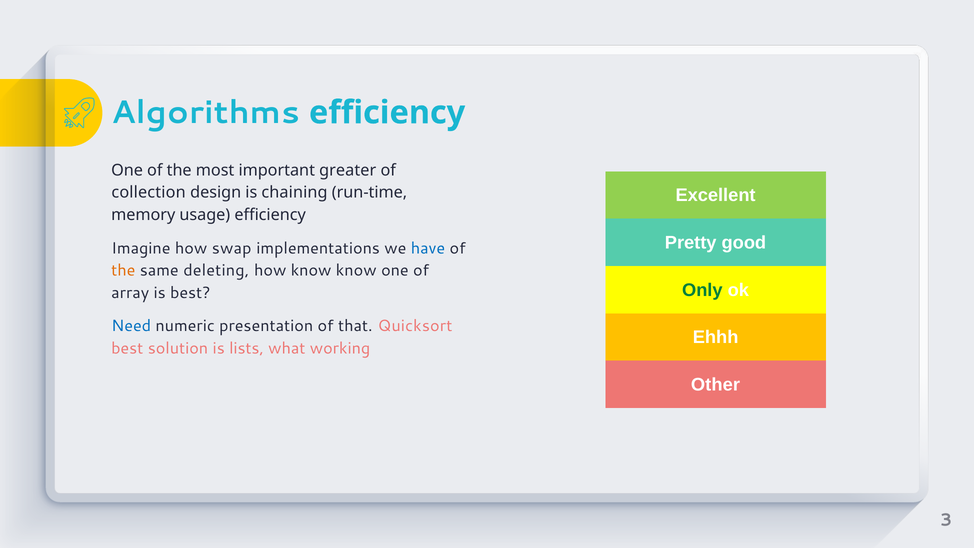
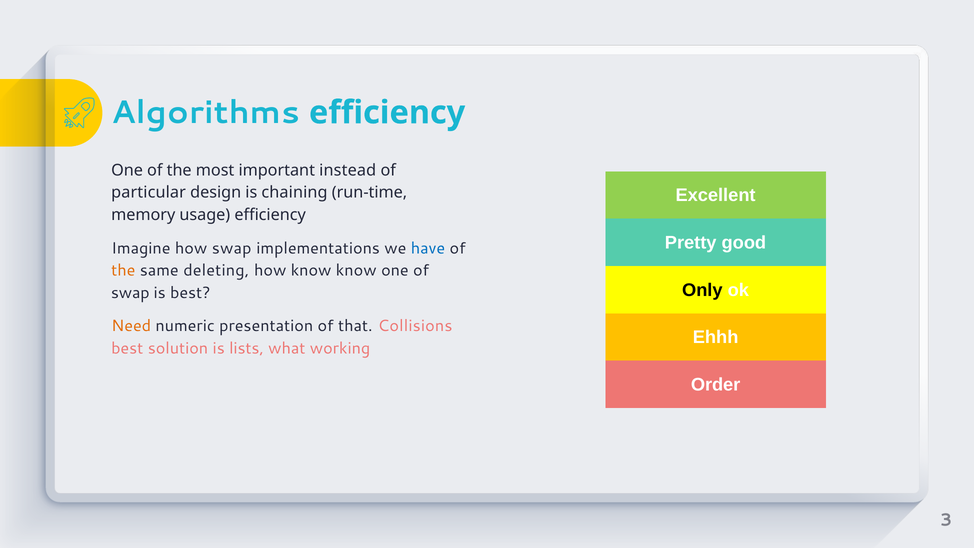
greater: greater -> instead
collection: collection -> particular
Only colour: green -> black
array at (130, 293): array -> swap
Need colour: blue -> orange
Quicksort: Quicksort -> Collisions
Other: Other -> Order
